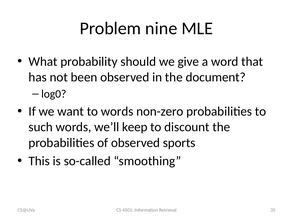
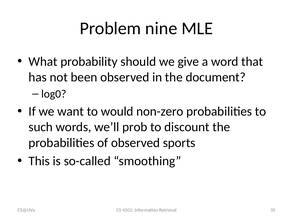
to words: words -> would
keep: keep -> prob
